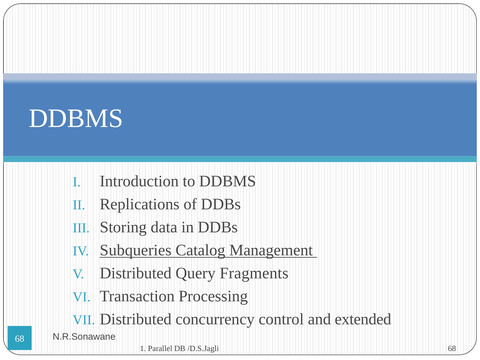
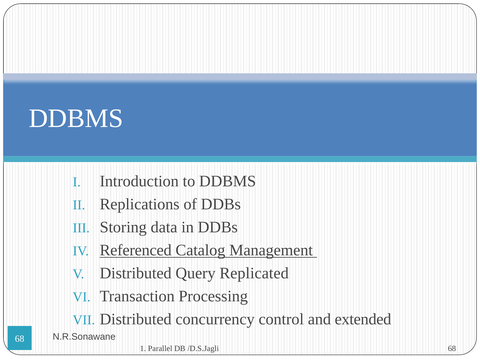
Subqueries: Subqueries -> Referenced
Fragments: Fragments -> Replicated
